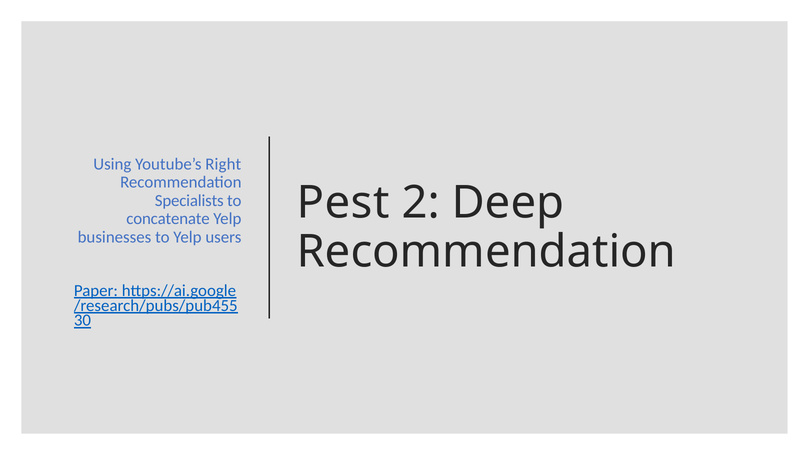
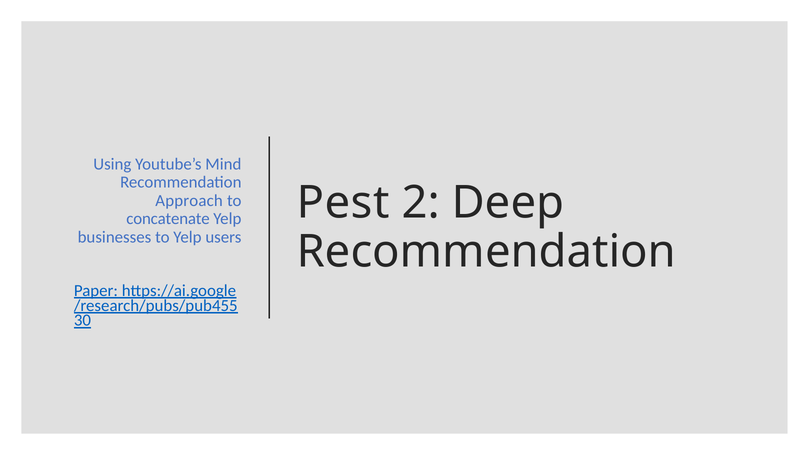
Right: Right -> Mind
Specialists: Specialists -> Approach
